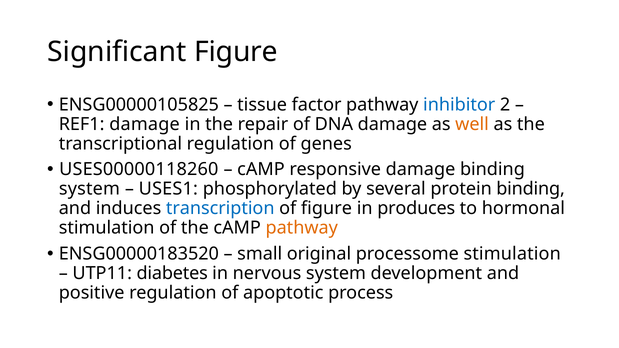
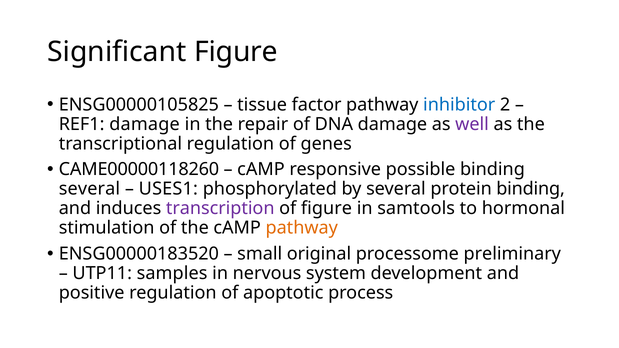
well colour: orange -> purple
USES00000118260: USES00000118260 -> CAME00000118260
responsive damage: damage -> possible
system at (89, 189): system -> several
transcription colour: blue -> purple
produces: produces -> samtools
processome stimulation: stimulation -> preliminary
diabetes: diabetes -> samples
